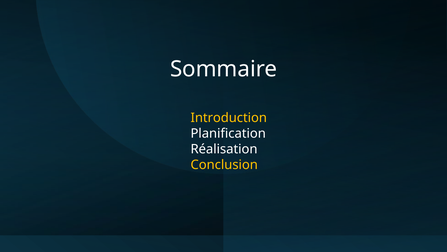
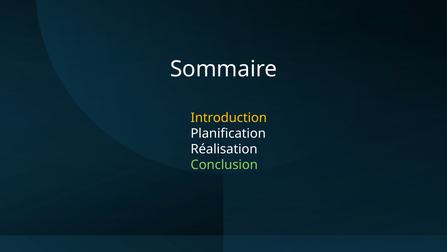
Conclusion colour: yellow -> light green
